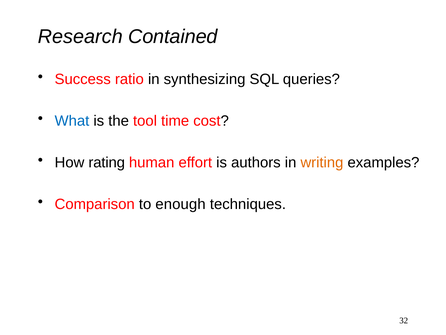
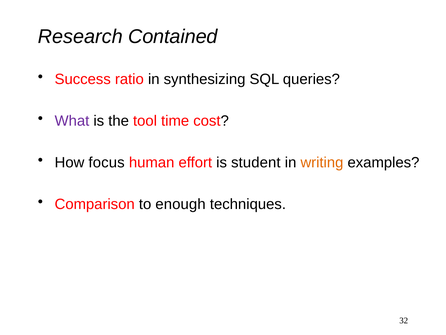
What colour: blue -> purple
rating: rating -> focus
authors: authors -> student
